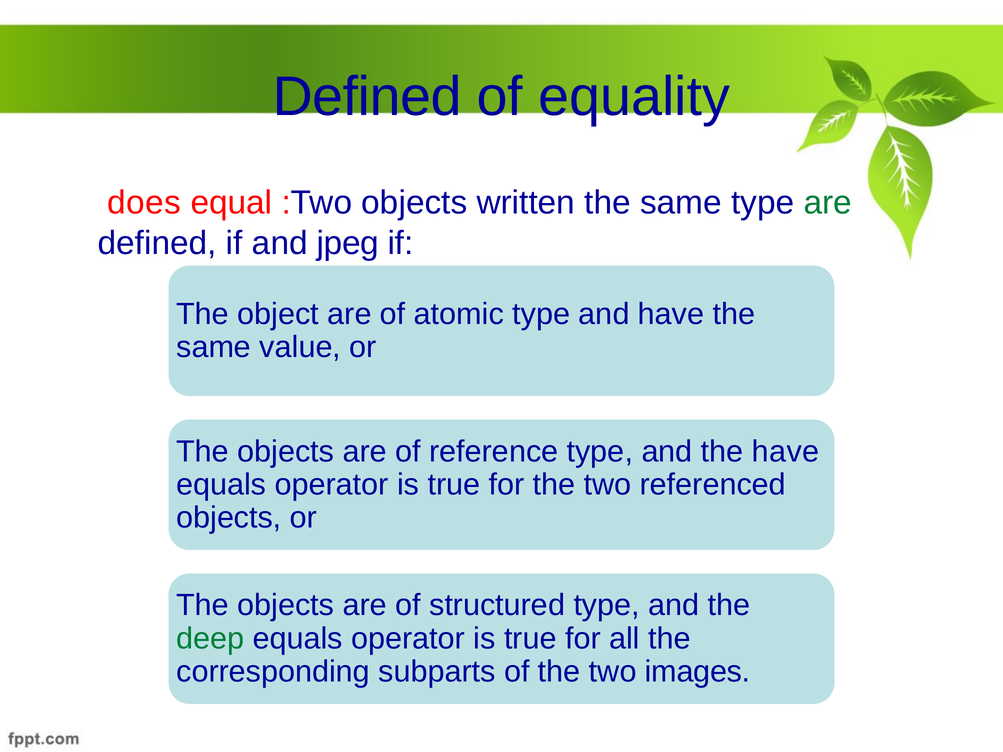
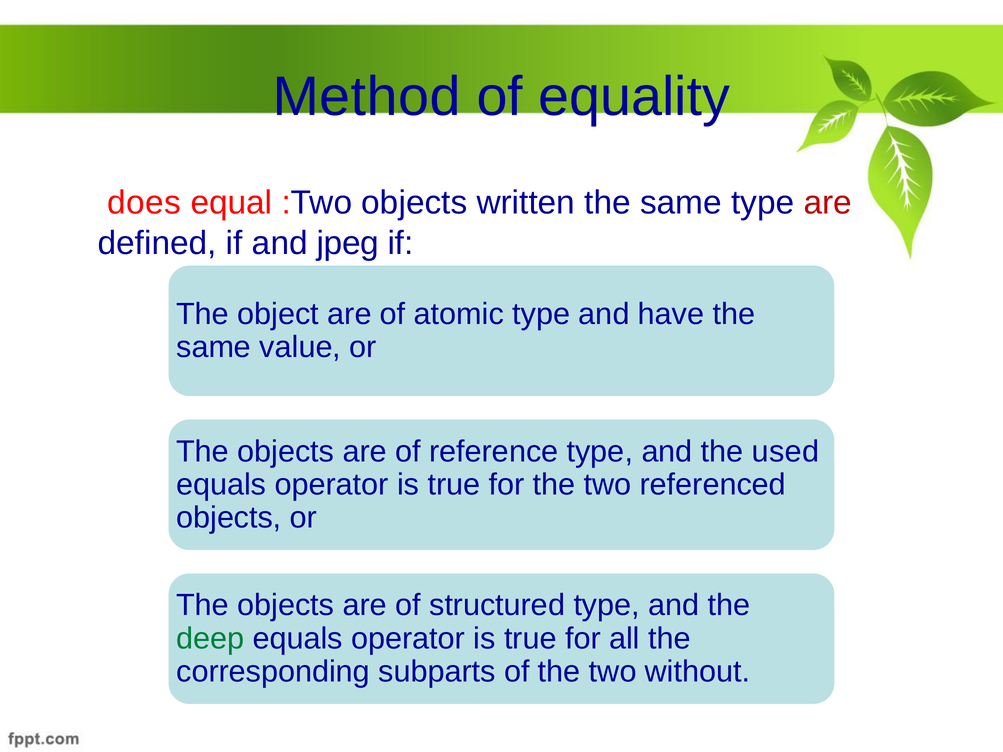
Defined at (367, 97): Defined -> Method
are at (828, 203) colour: green -> red
the have: have -> used
images: images -> without
